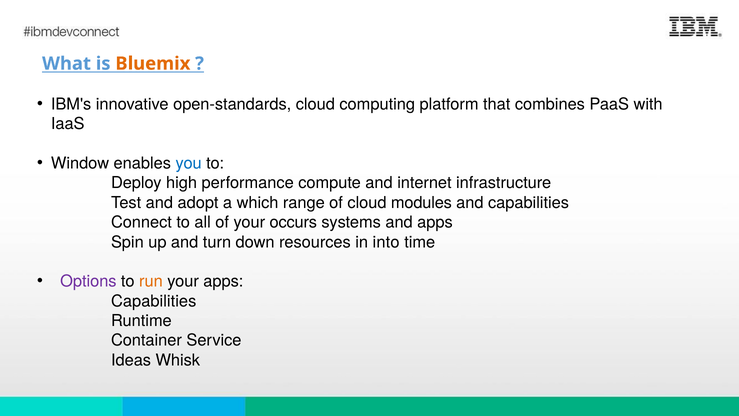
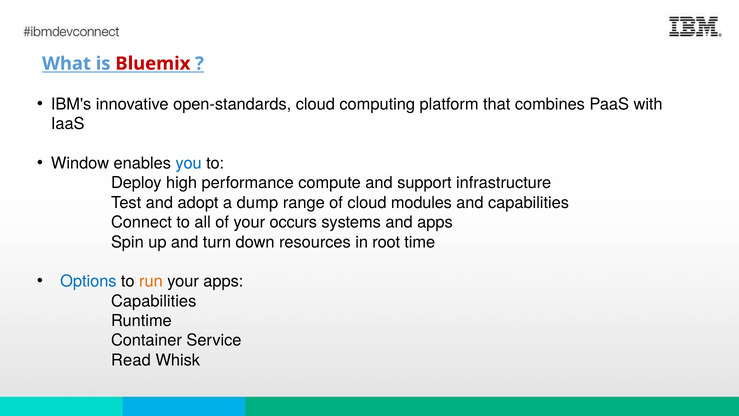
Bluemix colour: orange -> red
internet: internet -> support
which: which -> dump
into: into -> root
Options colour: purple -> blue
Ideas: Ideas -> Read
